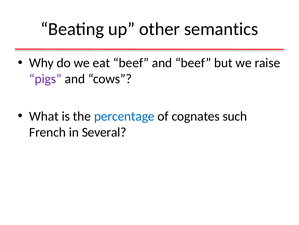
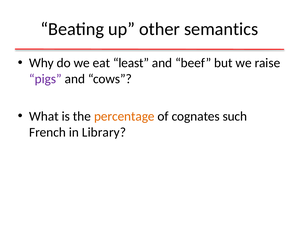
eat beef: beef -> least
percentage colour: blue -> orange
Several: Several -> Library
